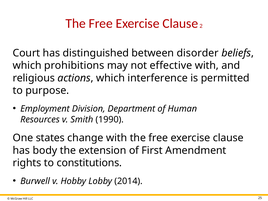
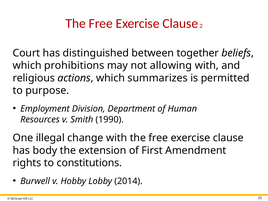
disorder: disorder -> together
effective: effective -> allowing
interference: interference -> summarizes
states: states -> illegal
